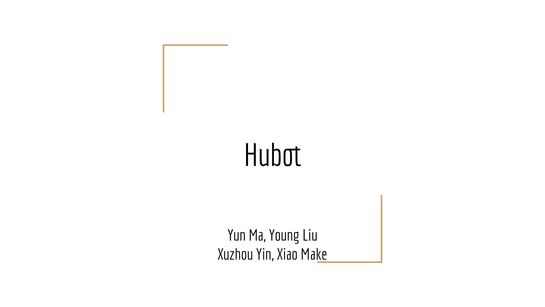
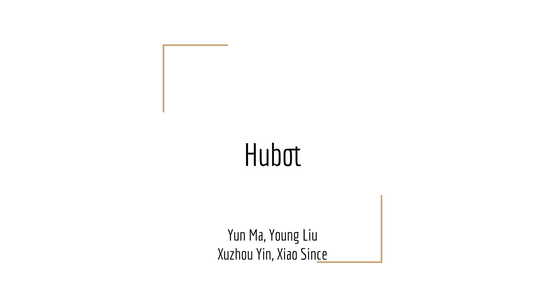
Make: Make -> Since
